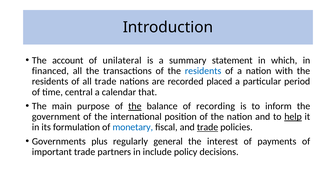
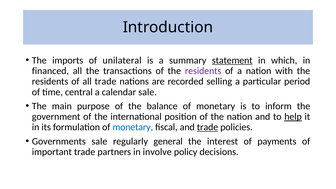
account: account -> imports
statement underline: none -> present
residents at (203, 71) colour: blue -> purple
placed: placed -> selling
calendar that: that -> sale
the at (135, 106) underline: present -> none
balance of recording: recording -> monetary
Governments plus: plus -> sale
include: include -> involve
